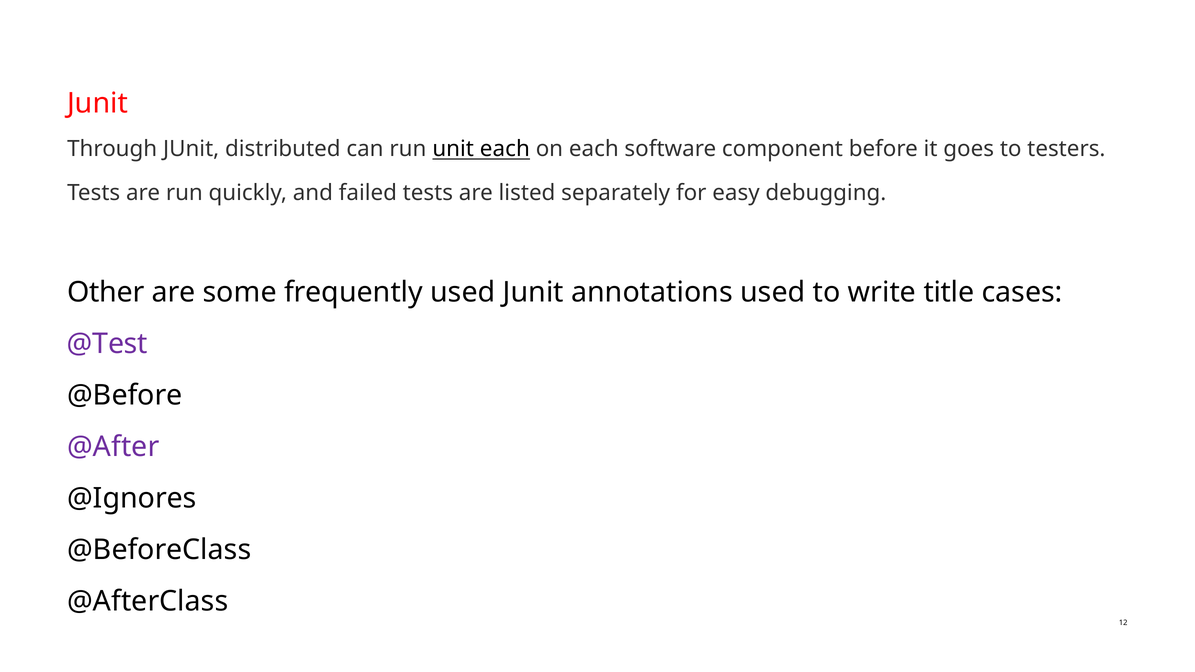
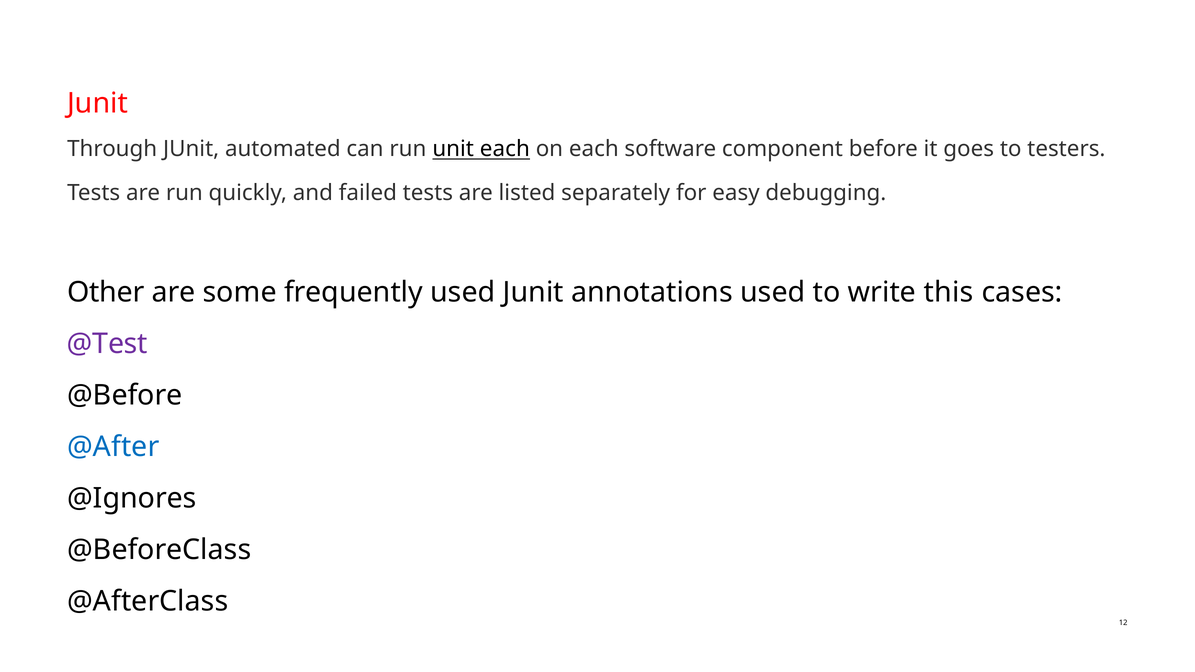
distributed: distributed -> automated
title: title -> this
@After colour: purple -> blue
